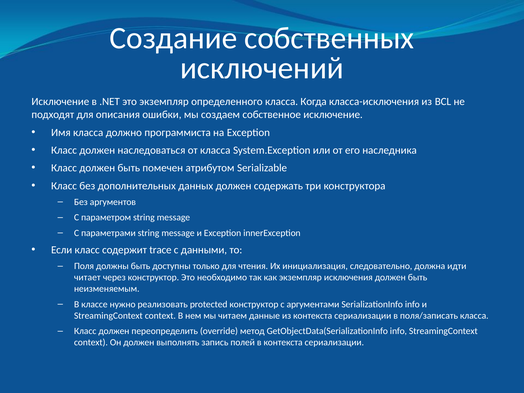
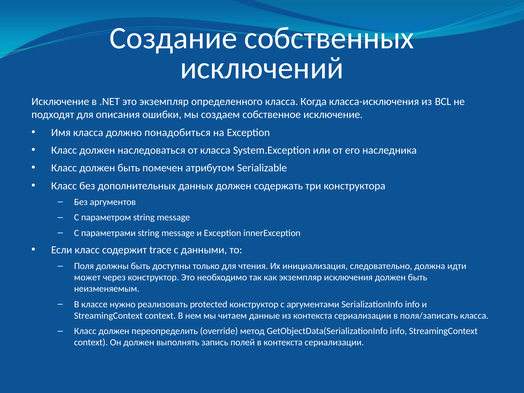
программиста: программиста -> понадобиться
читает: читает -> может
